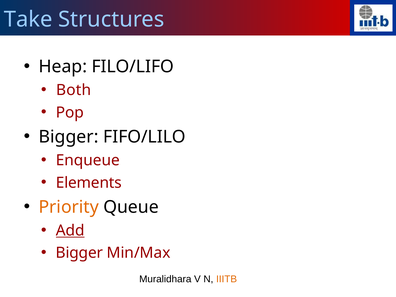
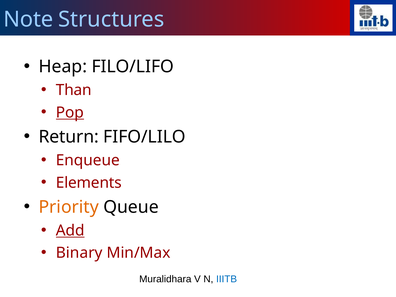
Take: Take -> Note
Both: Both -> Than
Pop underline: none -> present
Bigger at (69, 137): Bigger -> Return
Bigger at (79, 253): Bigger -> Binary
IIITB colour: orange -> blue
